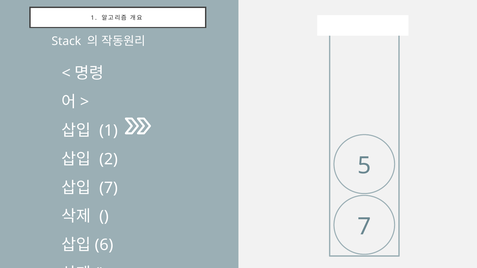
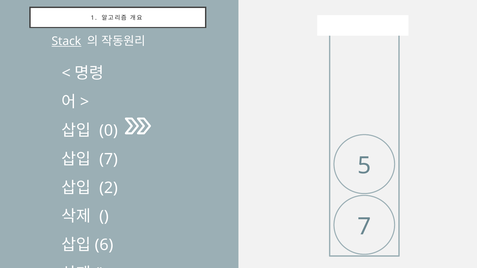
Stack underline: none -> present
1 at (108, 131): 1 -> 0
2 at (108, 159): 2 -> 7
7 at (108, 188): 7 -> 2
